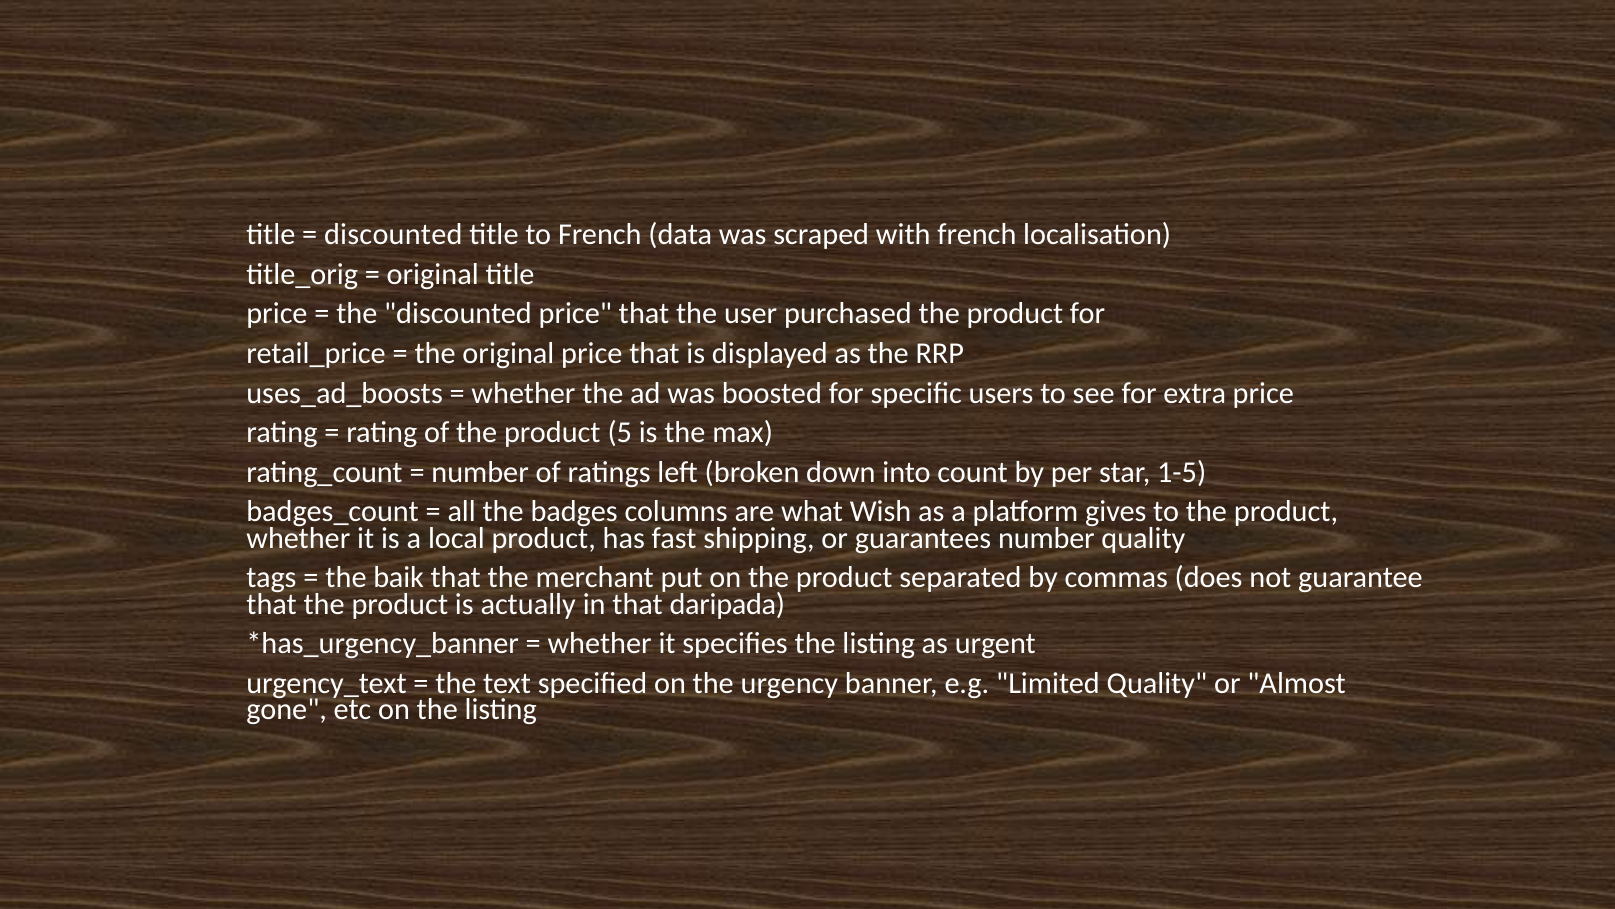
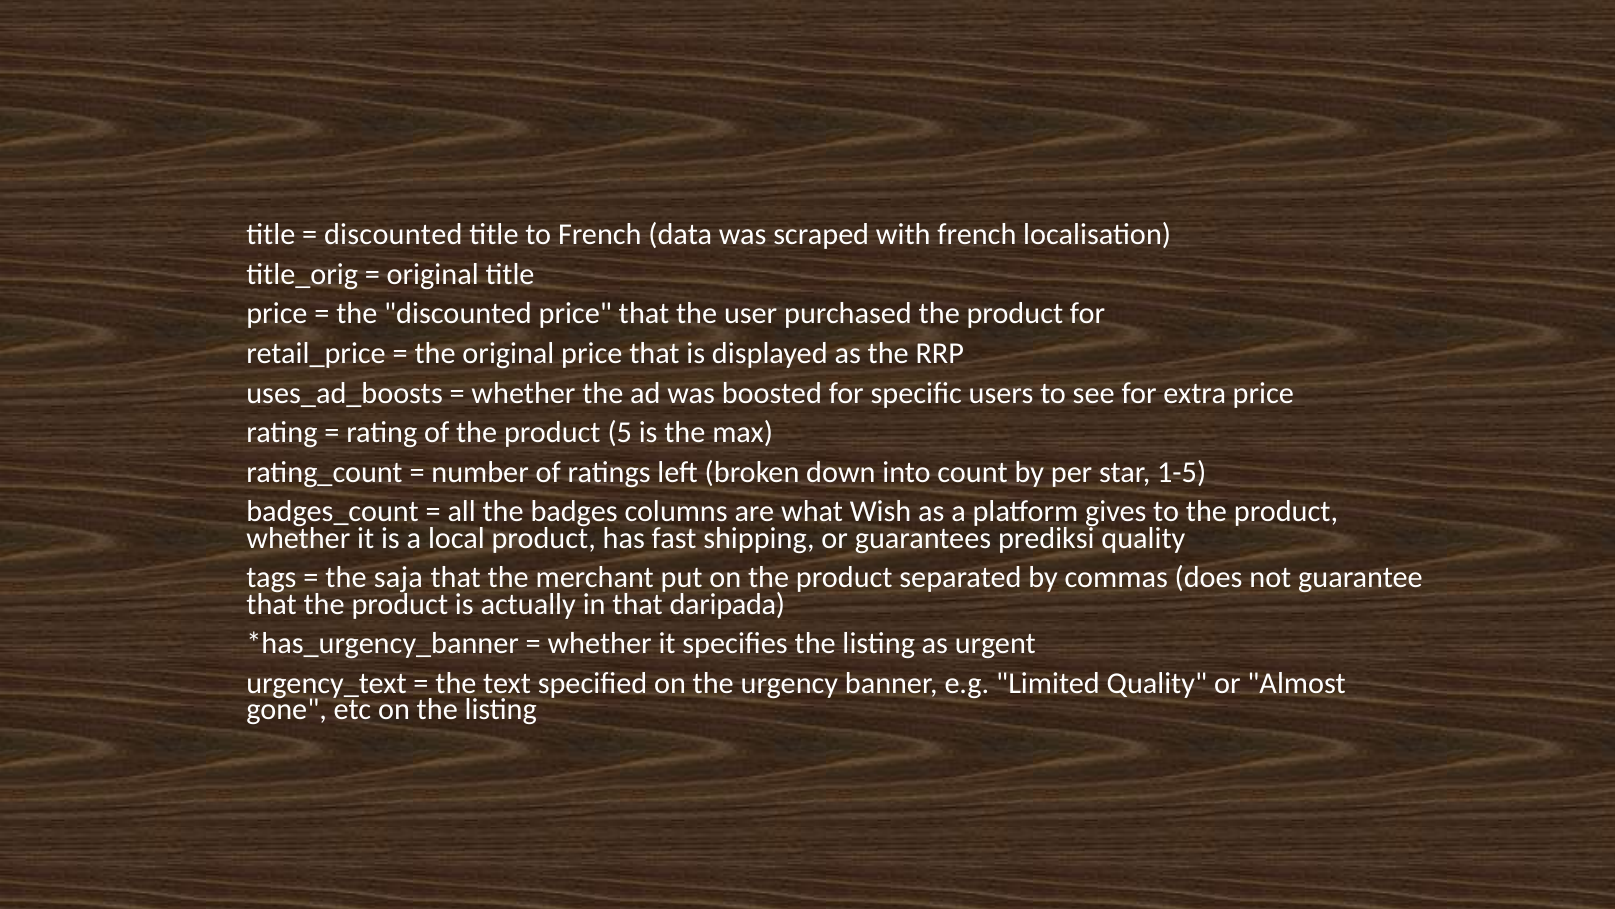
guarantees number: number -> prediksi
baik: baik -> saja
